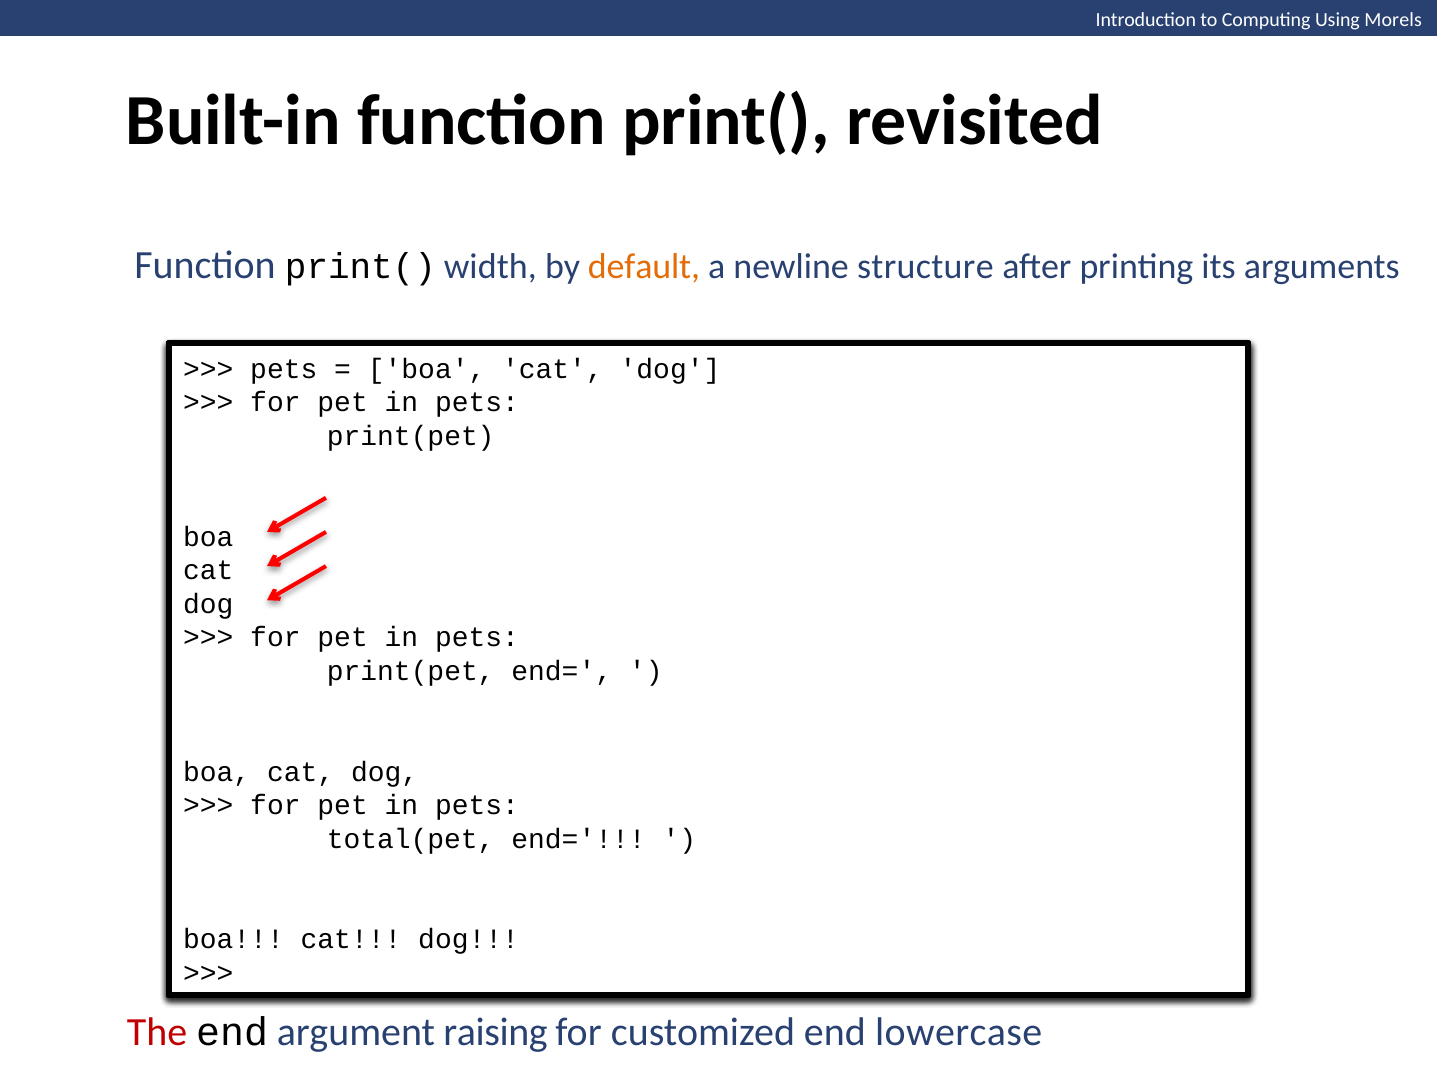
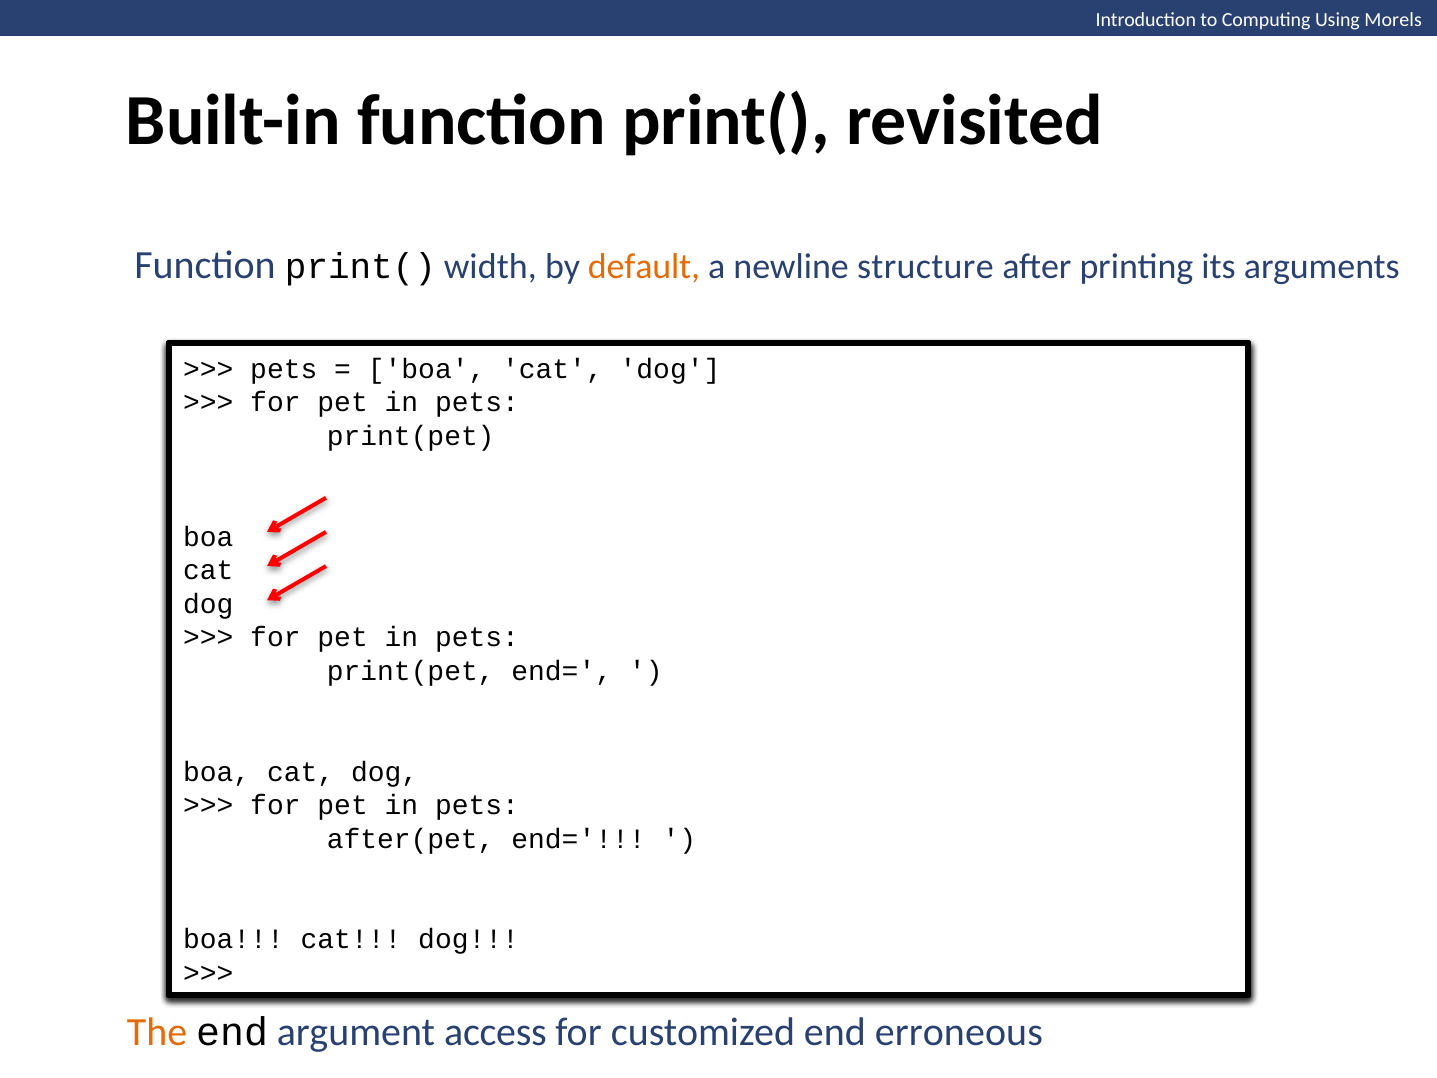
total(pet: total(pet -> after(pet
The colour: red -> orange
raising: raising -> access
lowercase: lowercase -> erroneous
